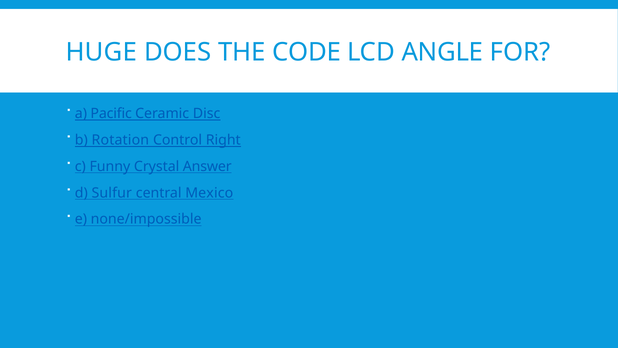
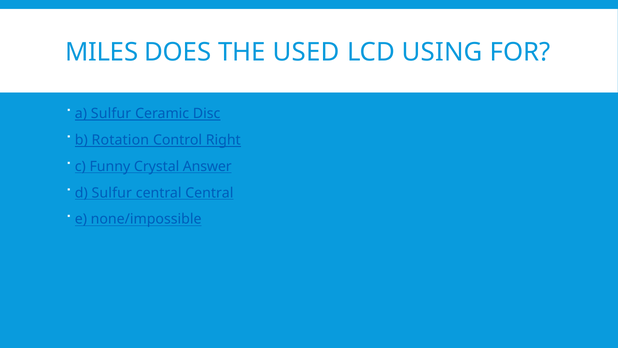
HUGE: HUGE -> MILES
CODE: CODE -> USED
ANGLE: ANGLE -> USING
a Pacific: Pacific -> Sulfur
central Mexico: Mexico -> Central
